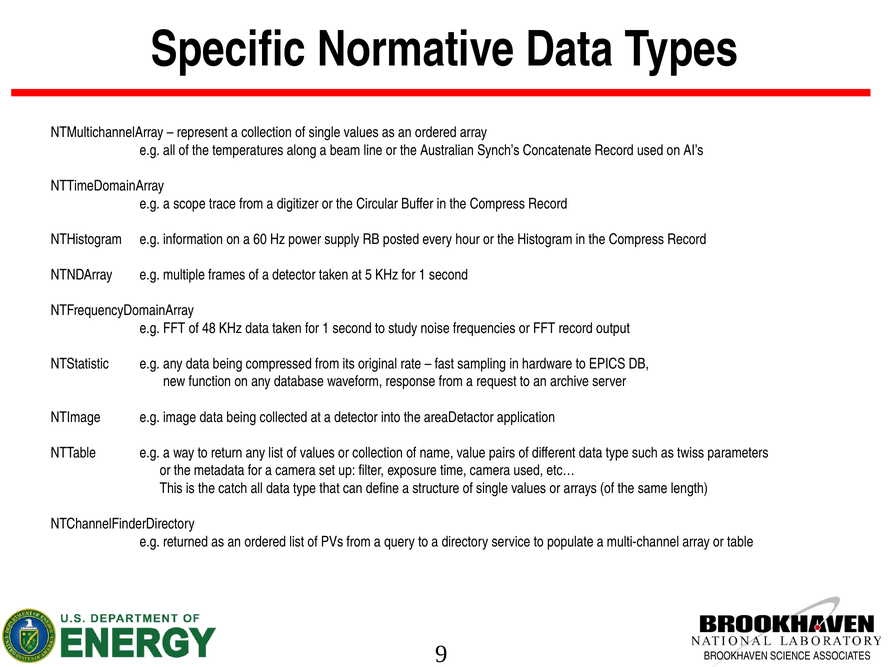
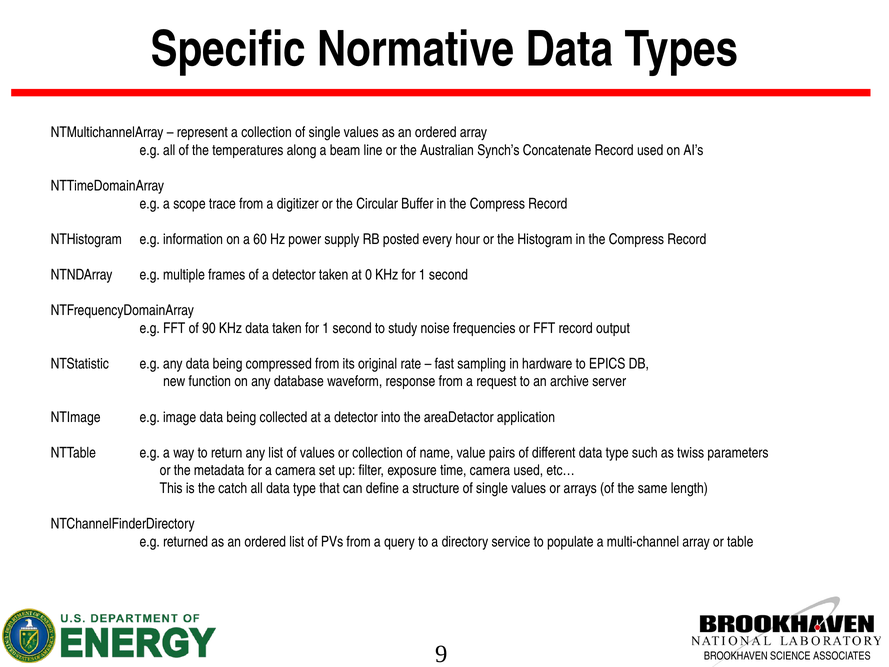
5: 5 -> 0
48: 48 -> 90
